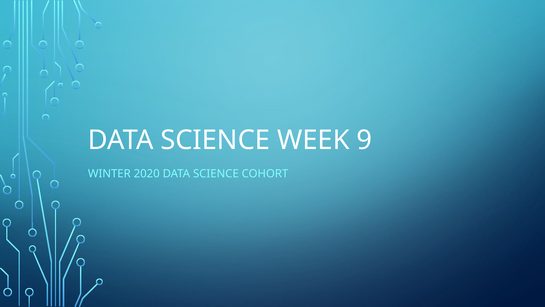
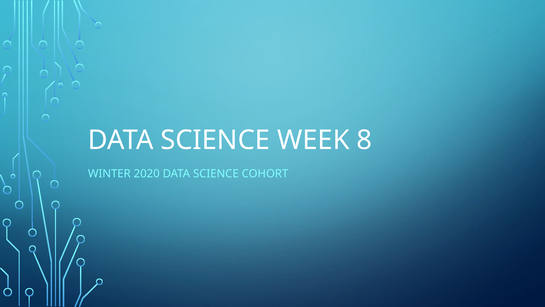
9: 9 -> 8
